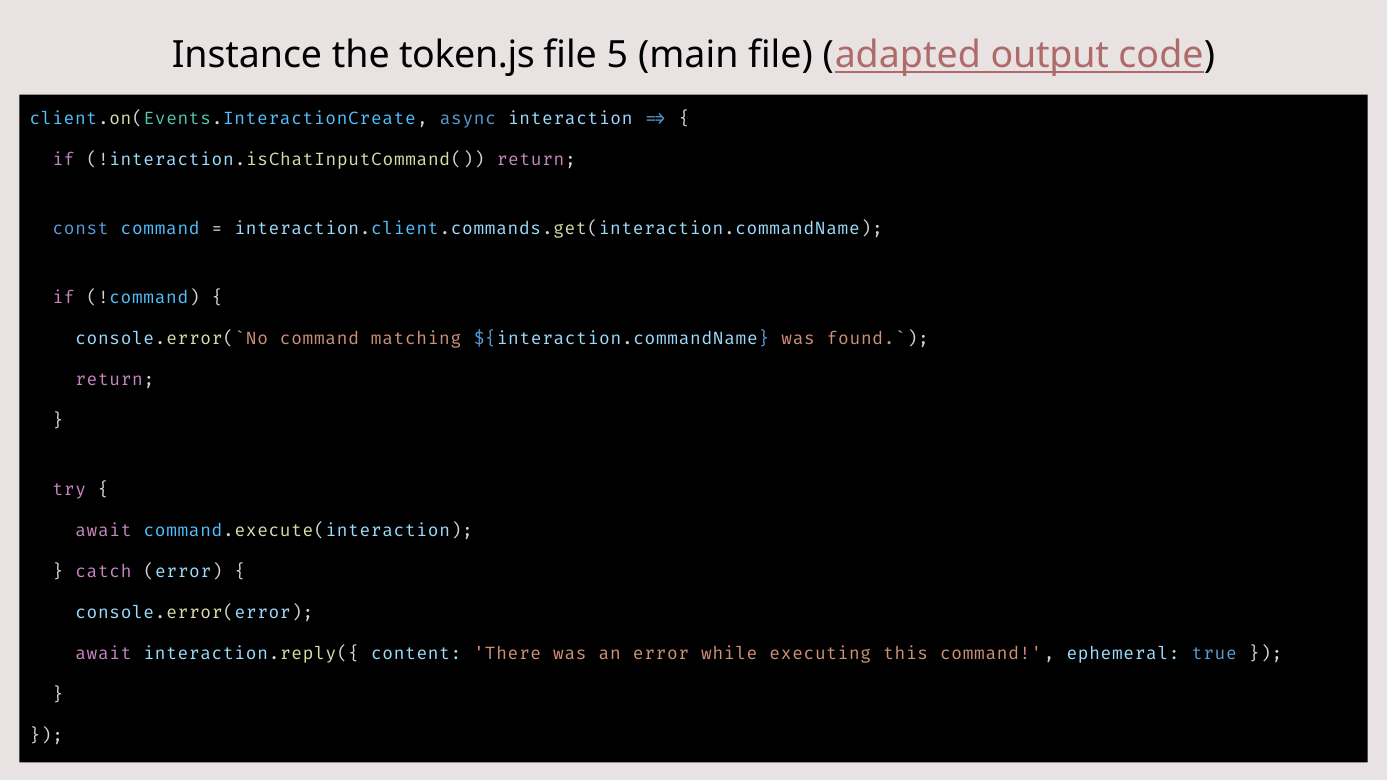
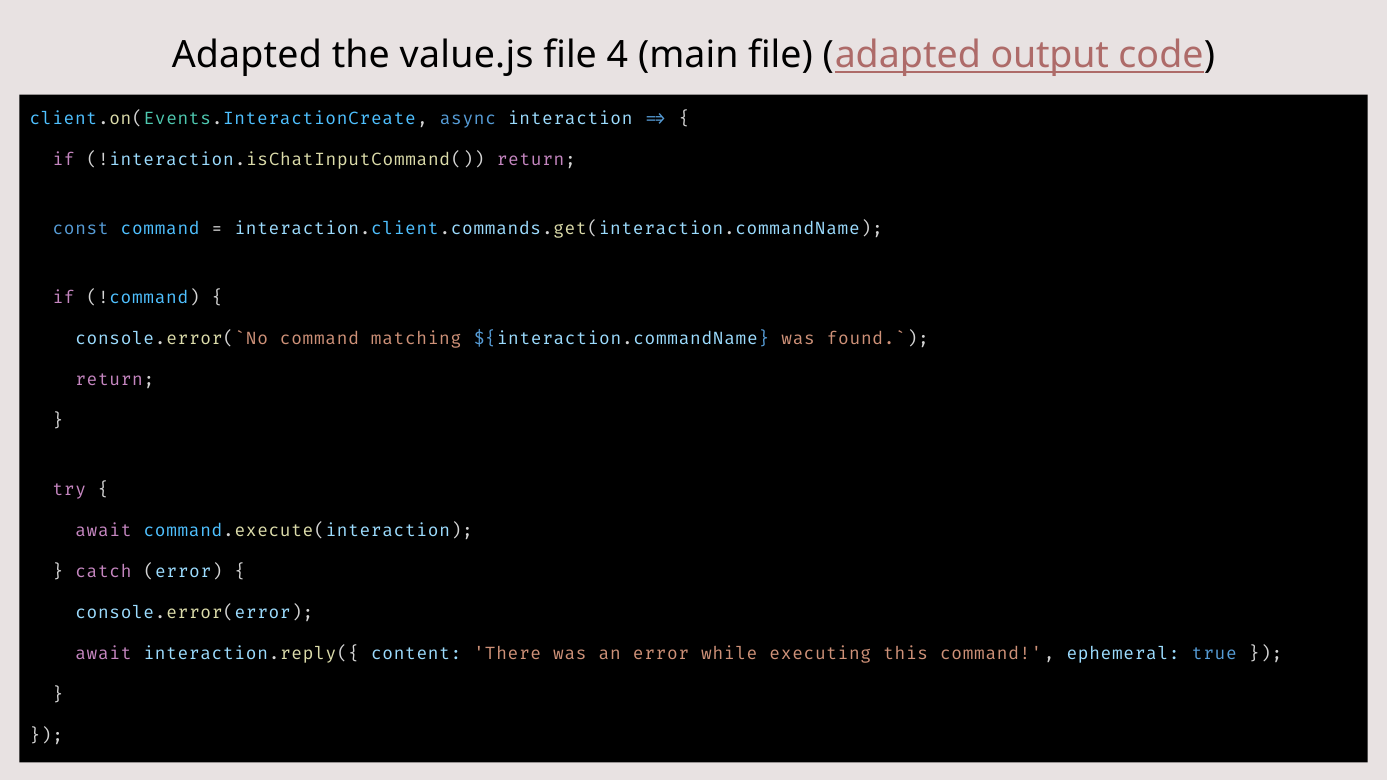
Instance at (247, 55): Instance -> Adapted
token.js: token.js -> value.js
5: 5 -> 4
